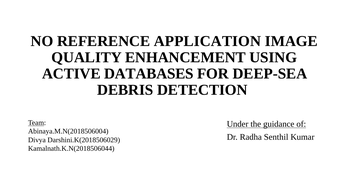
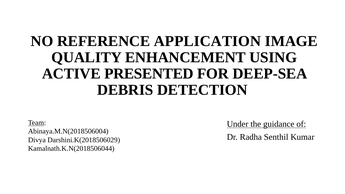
DATABASES: DATABASES -> PRESENTED
